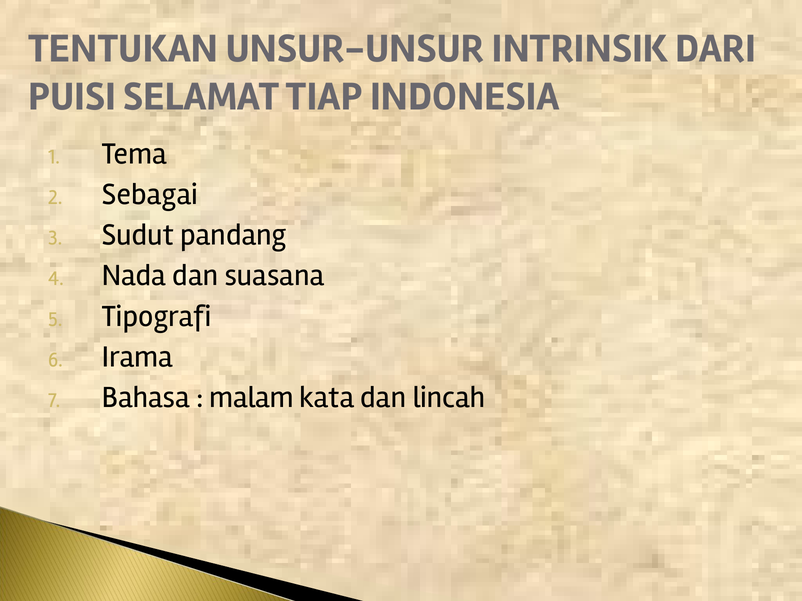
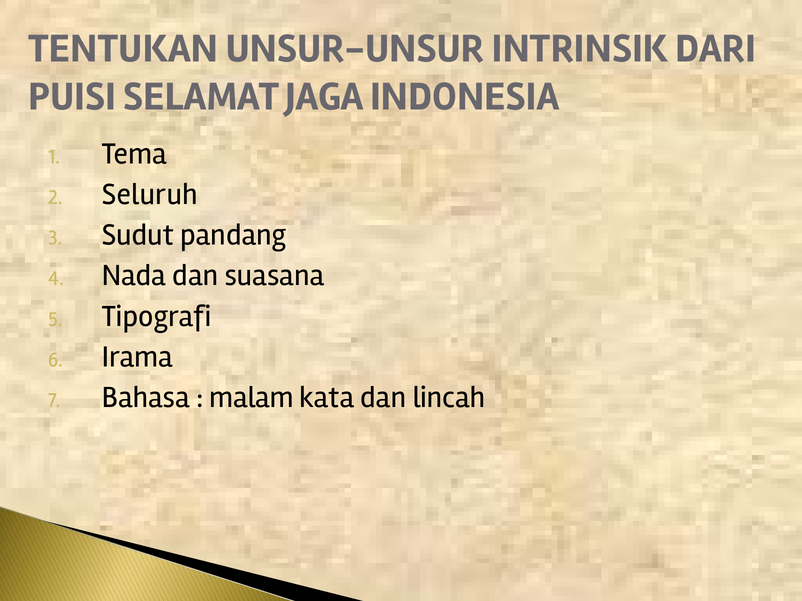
TIAP: TIAP -> JAGA
Sebagai: Sebagai -> Seluruh
